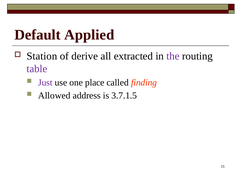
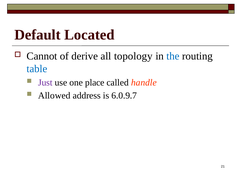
Applied: Applied -> Located
Station: Station -> Cannot
extracted: extracted -> topology
the colour: purple -> blue
table colour: purple -> blue
finding: finding -> handle
3.7.1.5: 3.7.1.5 -> 6.0.9.7
